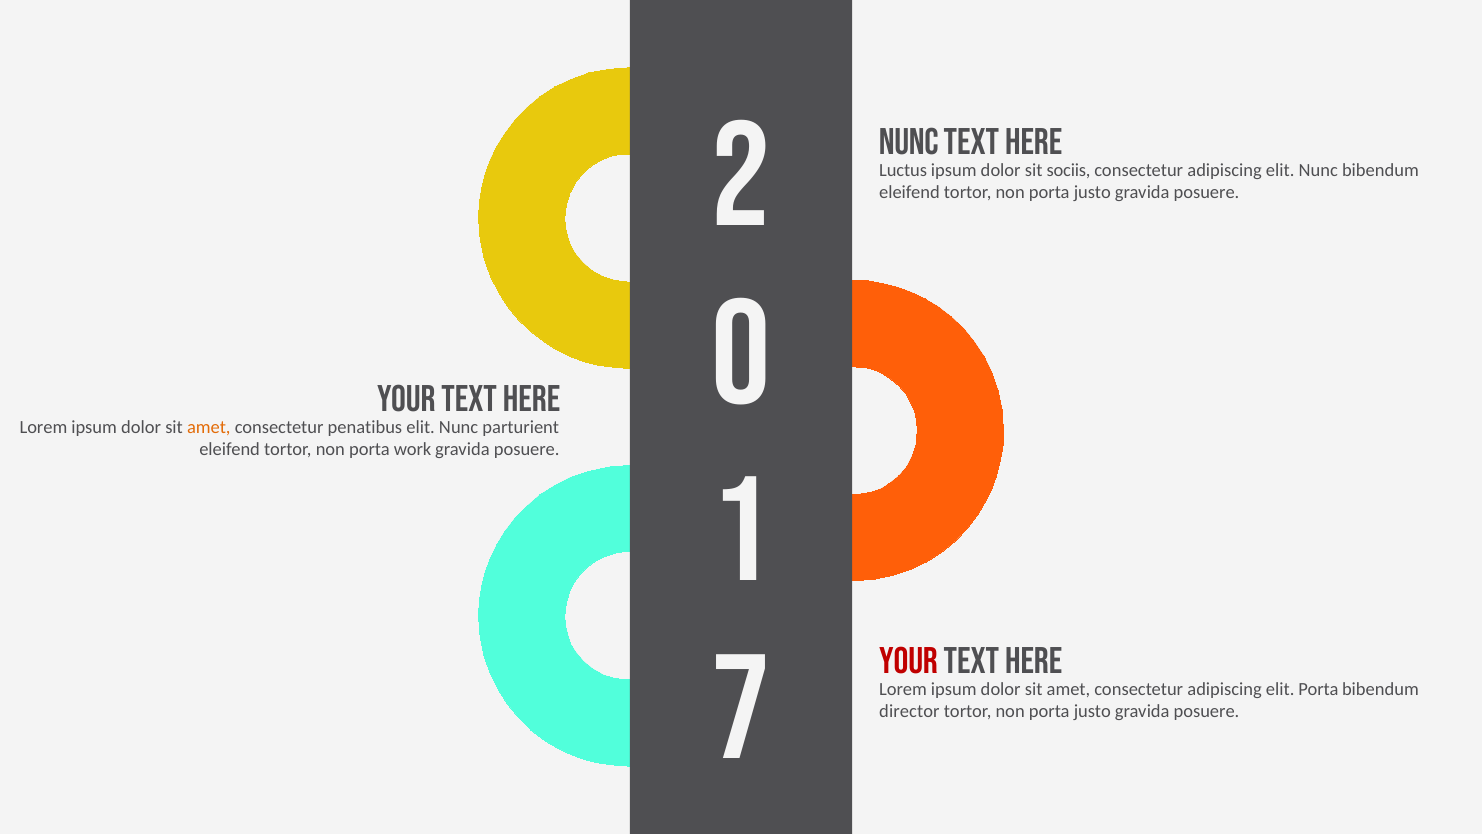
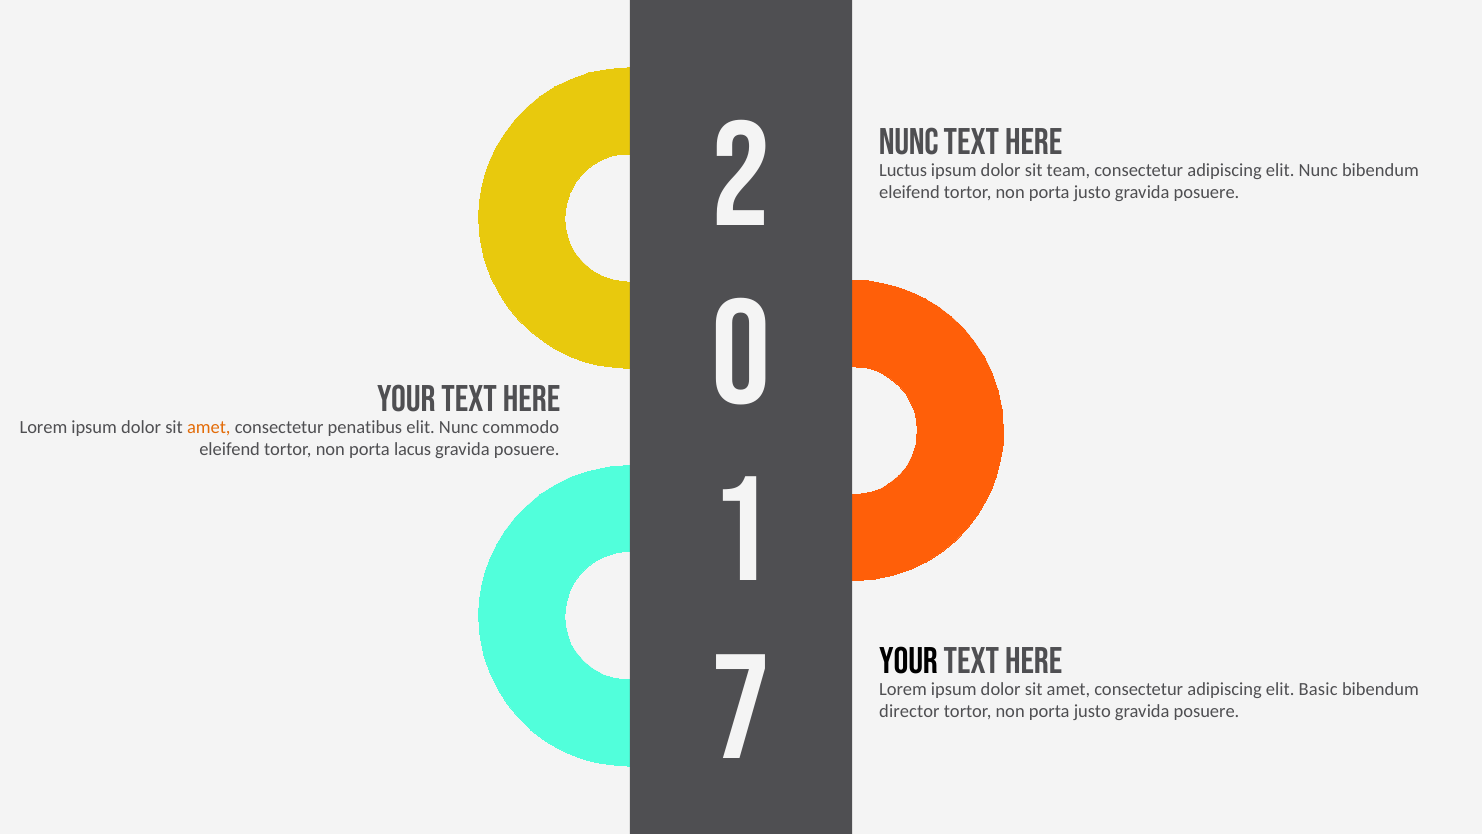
sociis: sociis -> team
parturient: parturient -> commodo
work: work -> lacus
Your at (909, 661) colour: red -> black
elit Porta: Porta -> Basic
